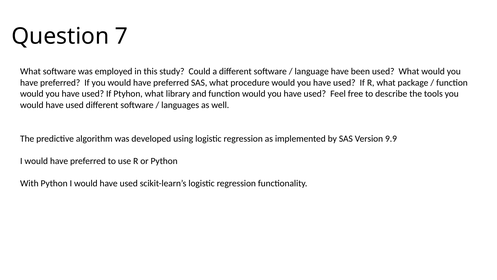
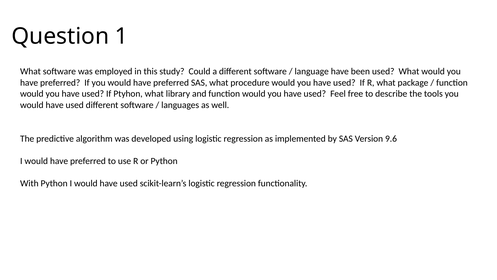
7: 7 -> 1
9.9: 9.9 -> 9.6
